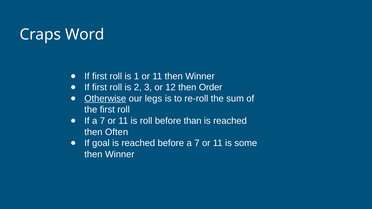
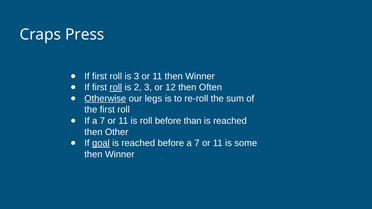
Word: Word -> Press
is 1: 1 -> 3
roll at (116, 87) underline: none -> present
Order: Order -> Often
Often: Often -> Other
goal underline: none -> present
